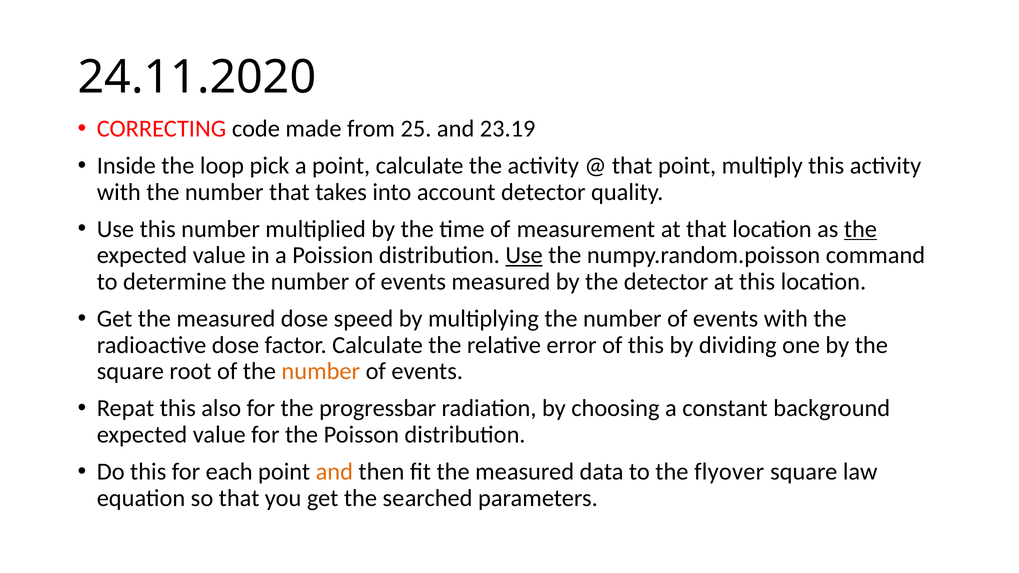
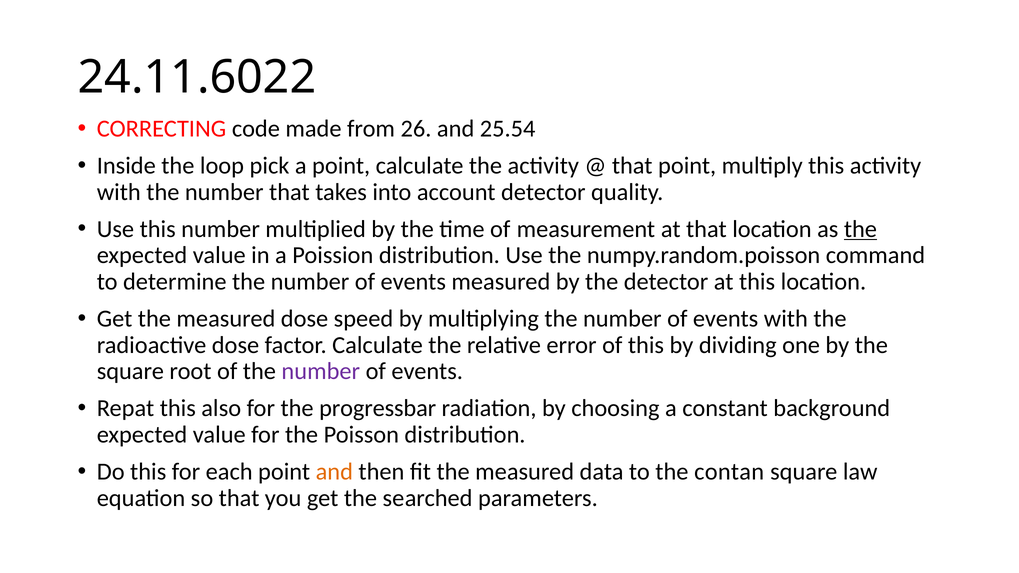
24.11.2020: 24.11.2020 -> 24.11.6022
25: 25 -> 26
23.19: 23.19 -> 25.54
Use at (524, 255) underline: present -> none
number at (321, 371) colour: orange -> purple
flyover: flyover -> contan
